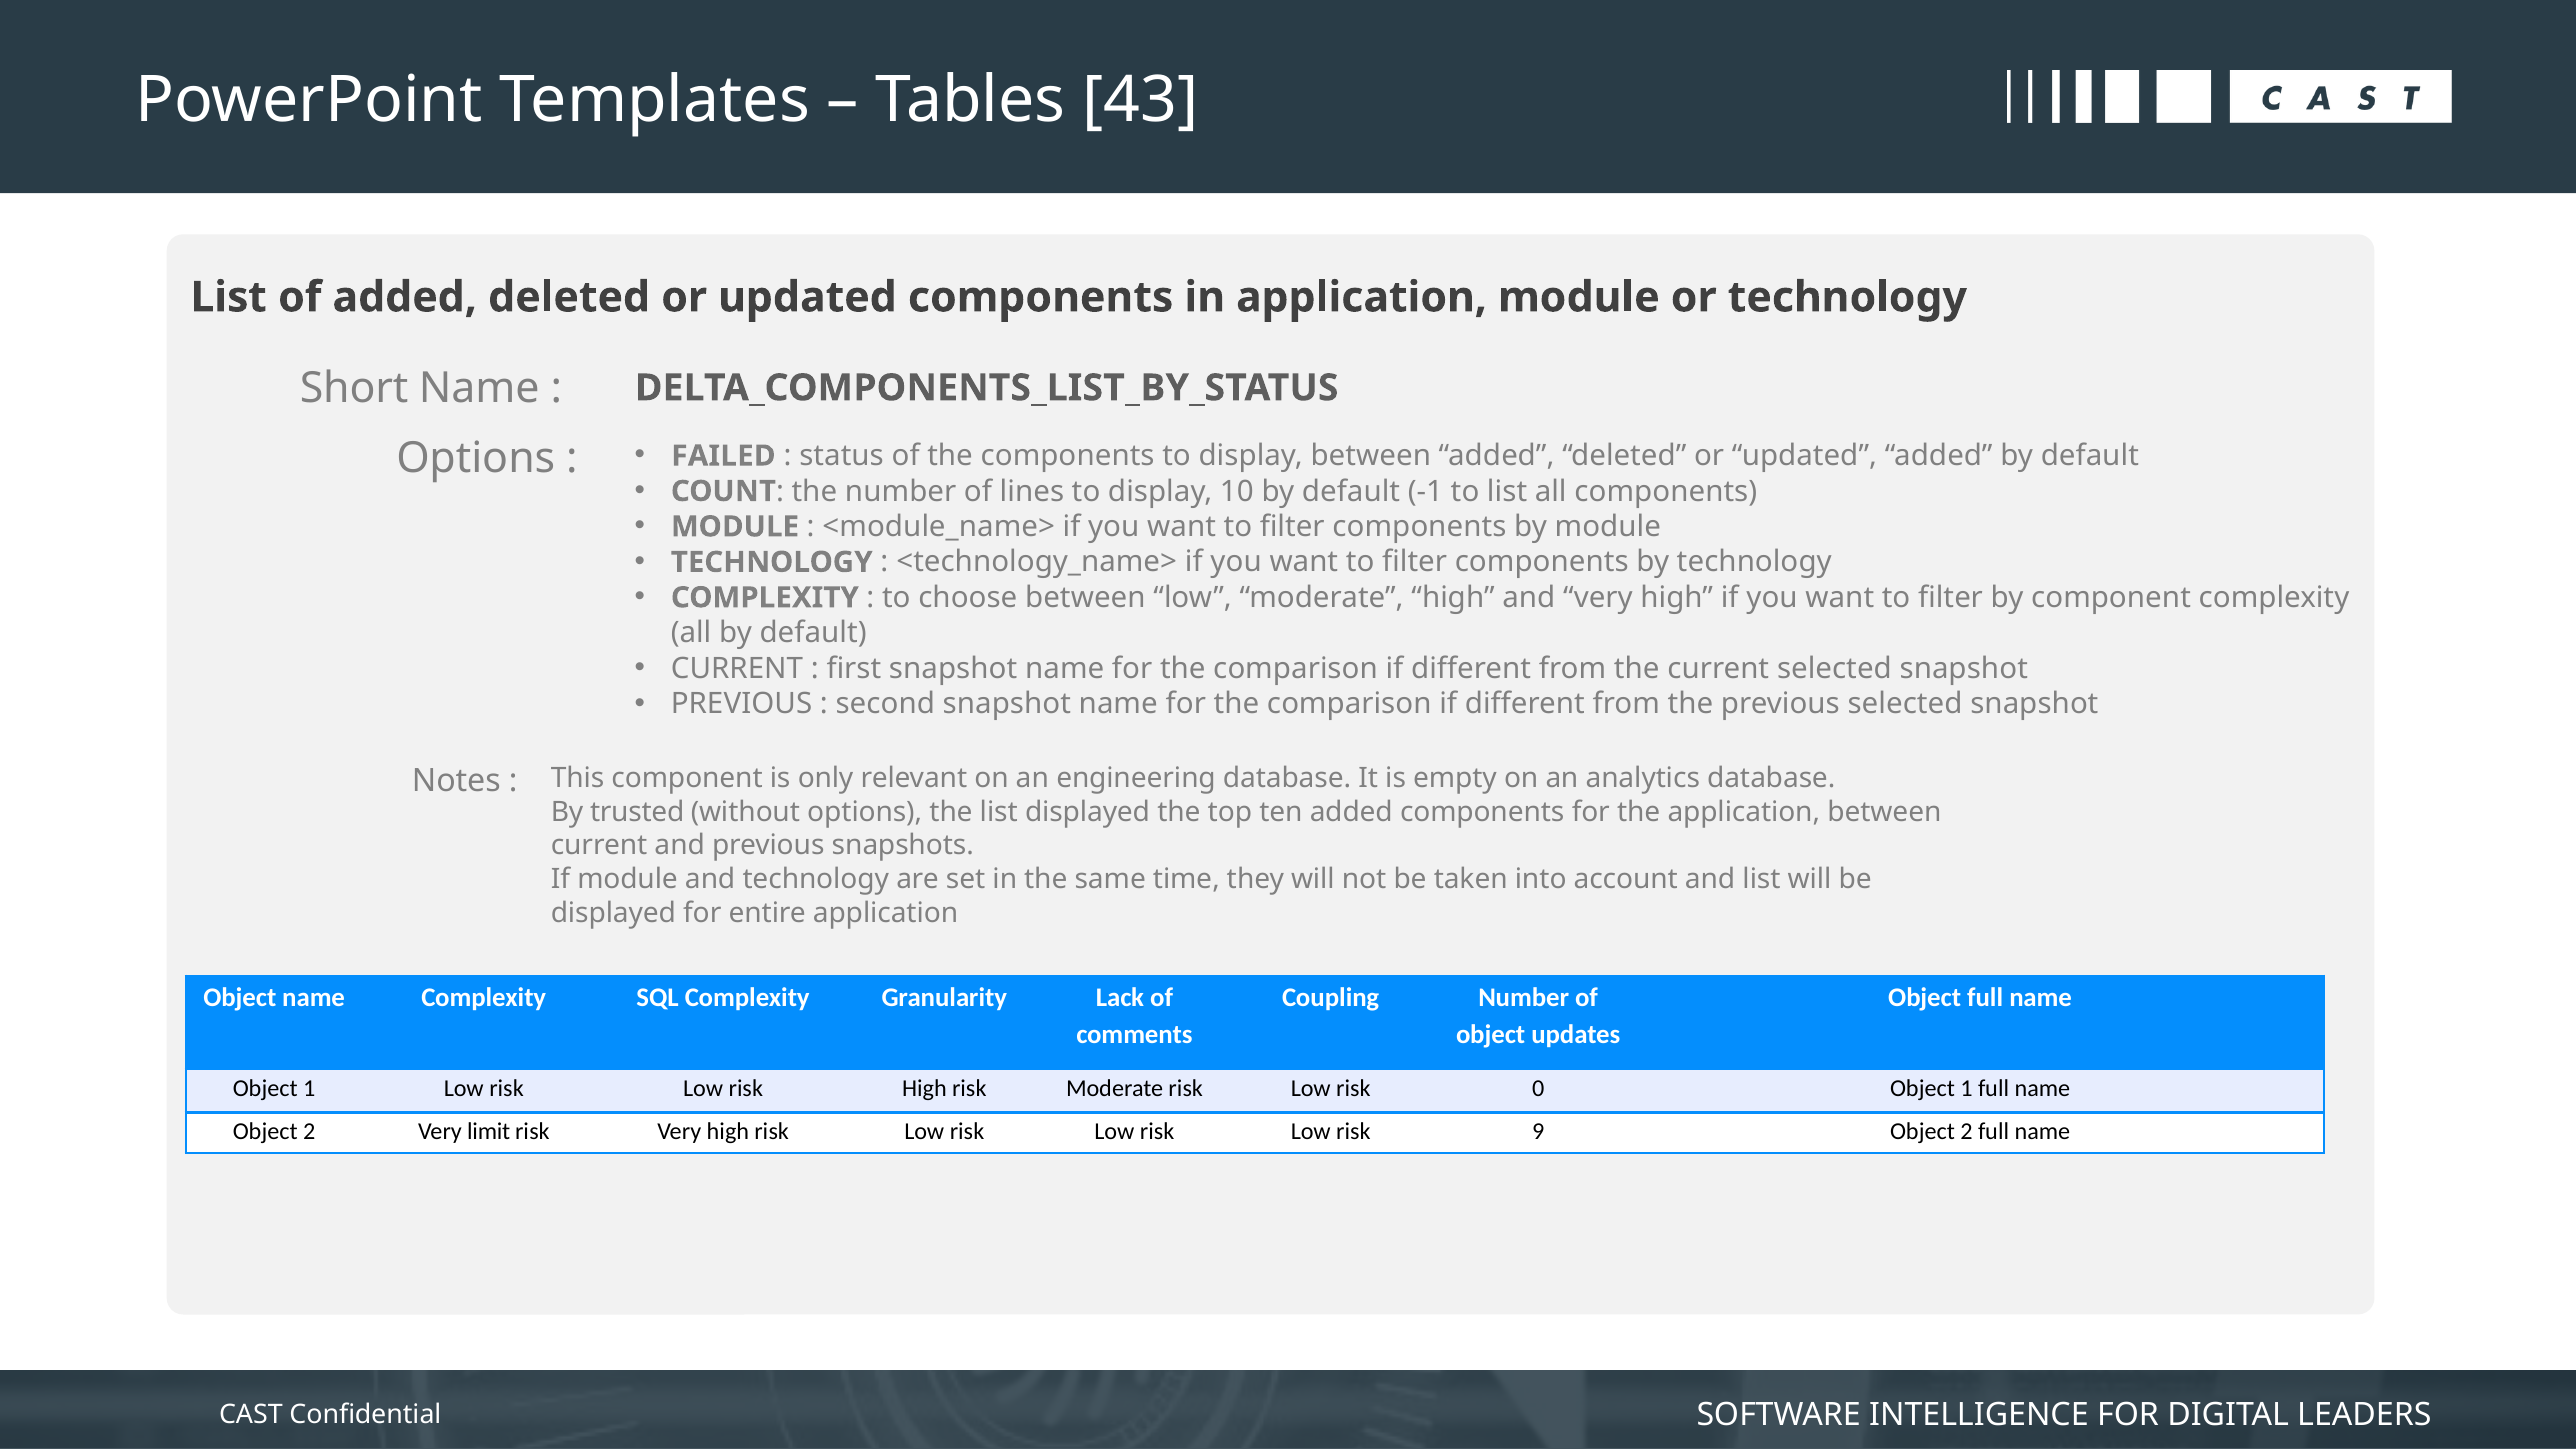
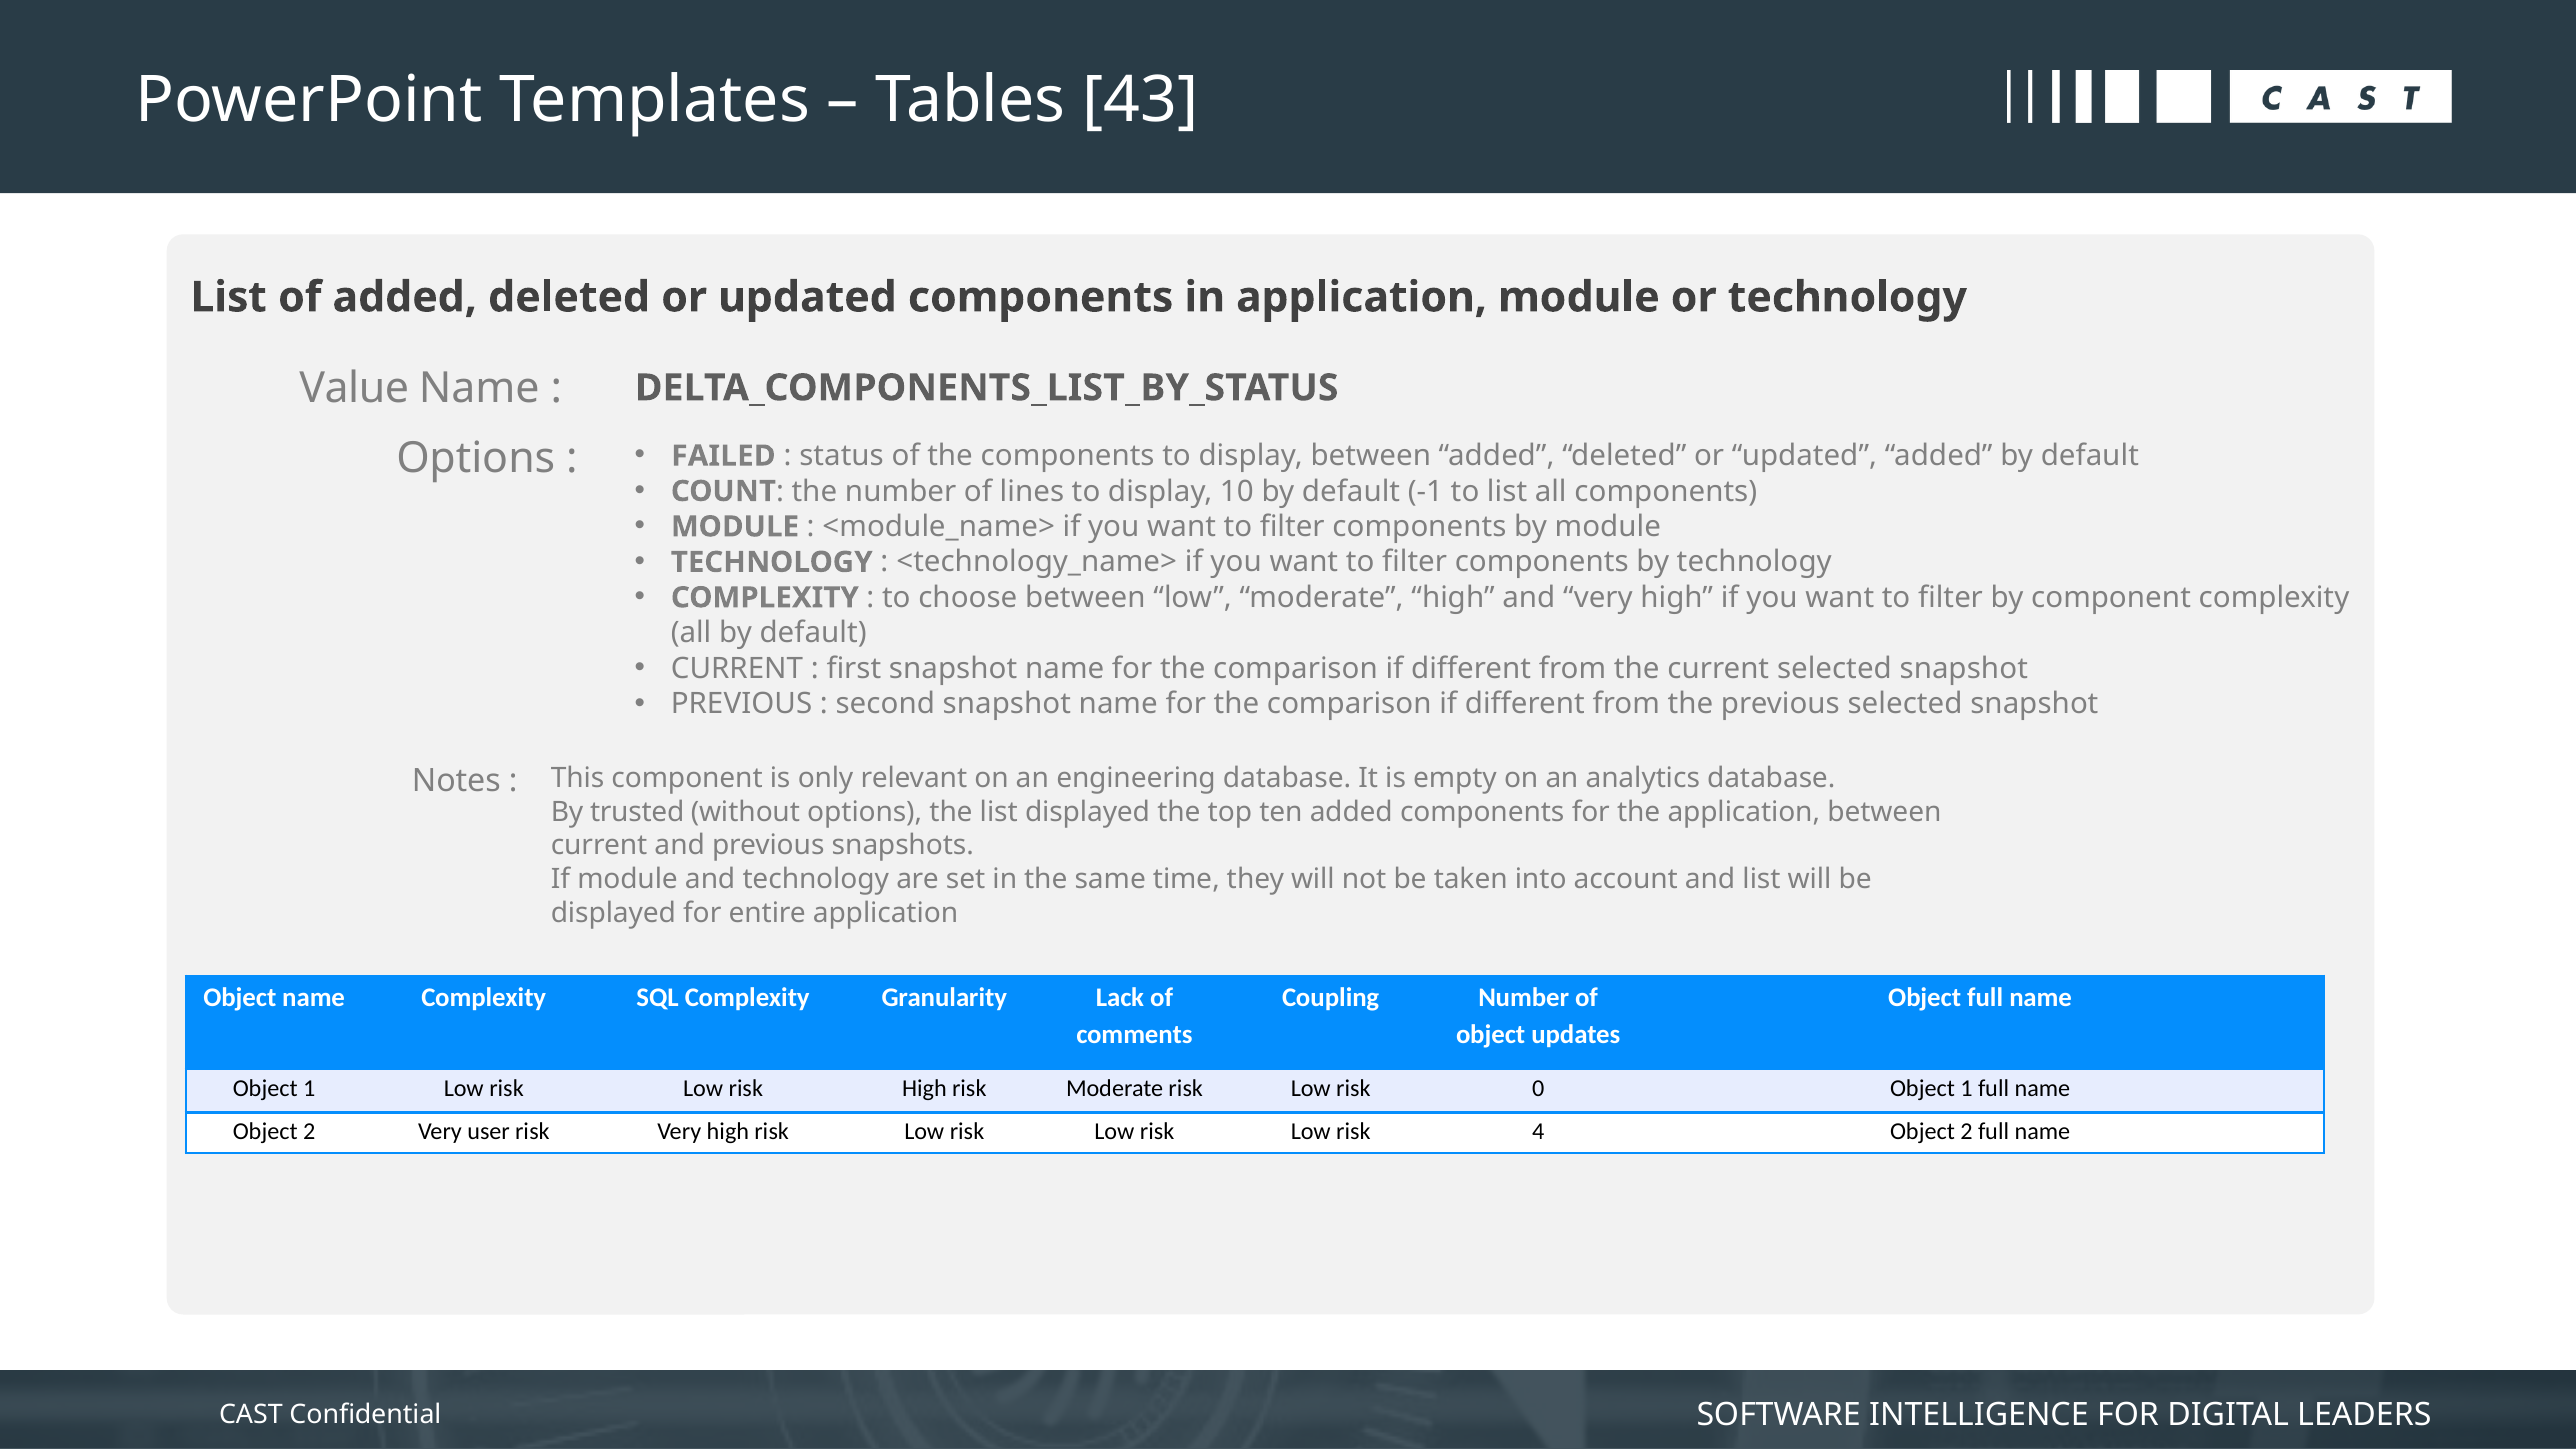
Short: Short -> Value
limit: limit -> user
9: 9 -> 4
